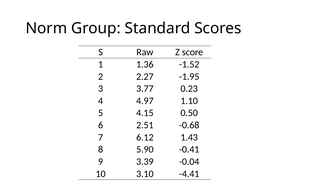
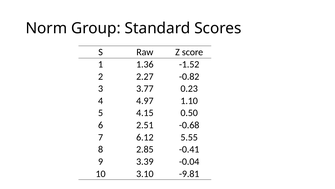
-1.95: -1.95 -> -0.82
1.43: 1.43 -> 5.55
5.90: 5.90 -> 2.85
-4.41: -4.41 -> -9.81
